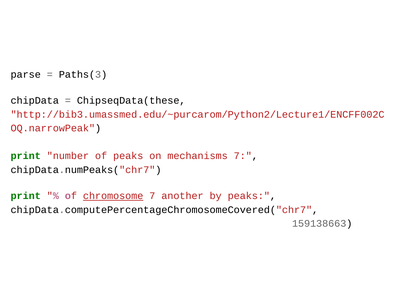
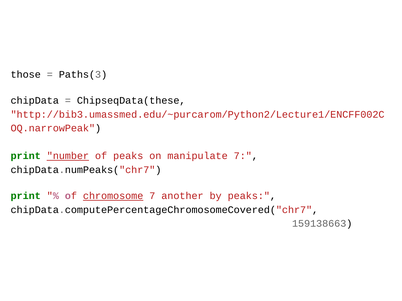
parse: parse -> those
number underline: none -> present
mechanisms: mechanisms -> manipulate
